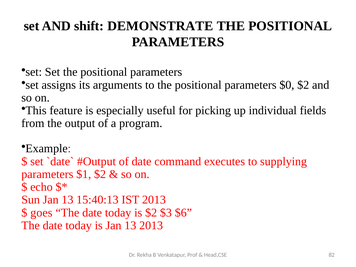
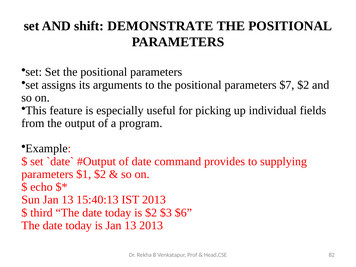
$0: $0 -> $7
executes: executes -> provides
goes: goes -> third
